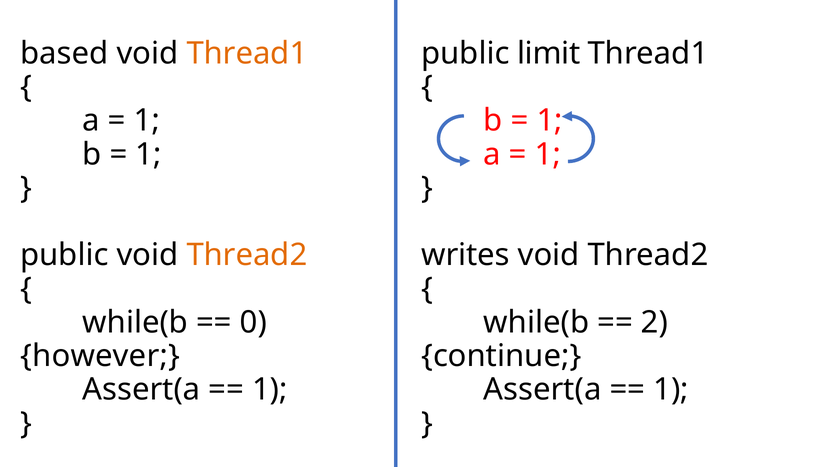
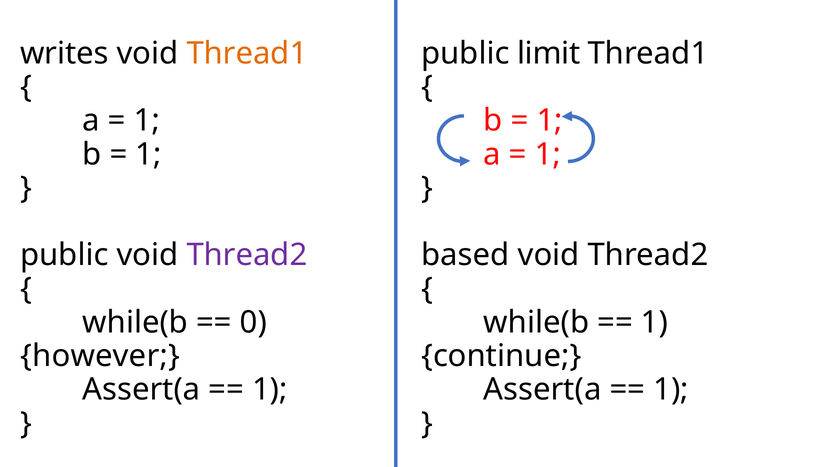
based: based -> writes
writes: writes -> based
Thread2 at (247, 255) colour: orange -> purple
2 at (654, 322): 2 -> 1
